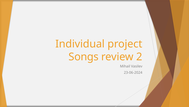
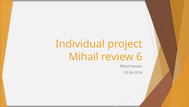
Songs at (84, 56): Songs -> Mihail
2: 2 -> 6
